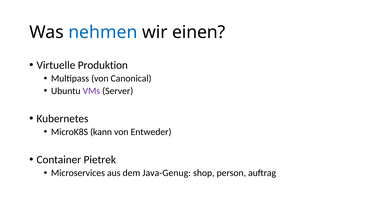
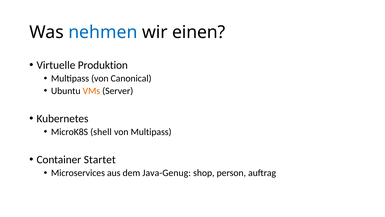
VMs colour: purple -> orange
kann: kann -> shell
von Entweder: Entweder -> Multipass
Pietrek: Pietrek -> Startet
